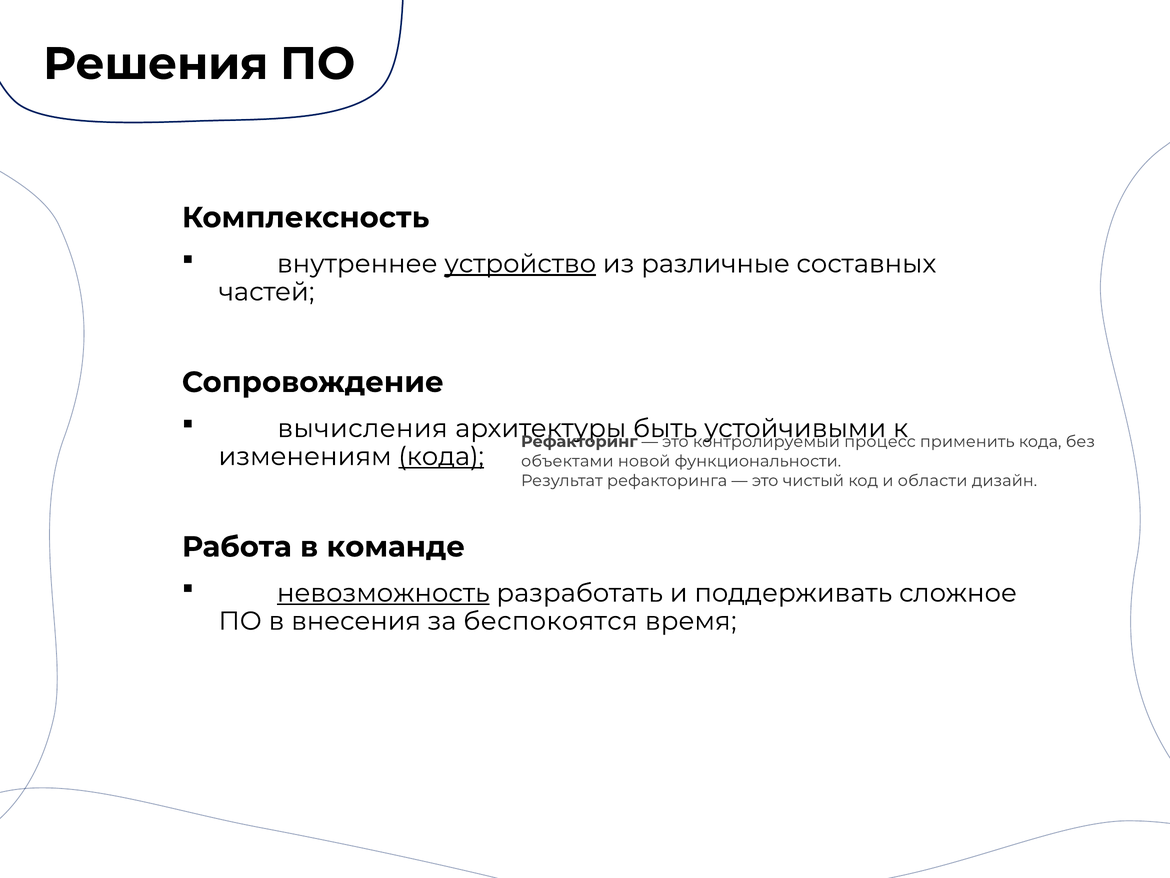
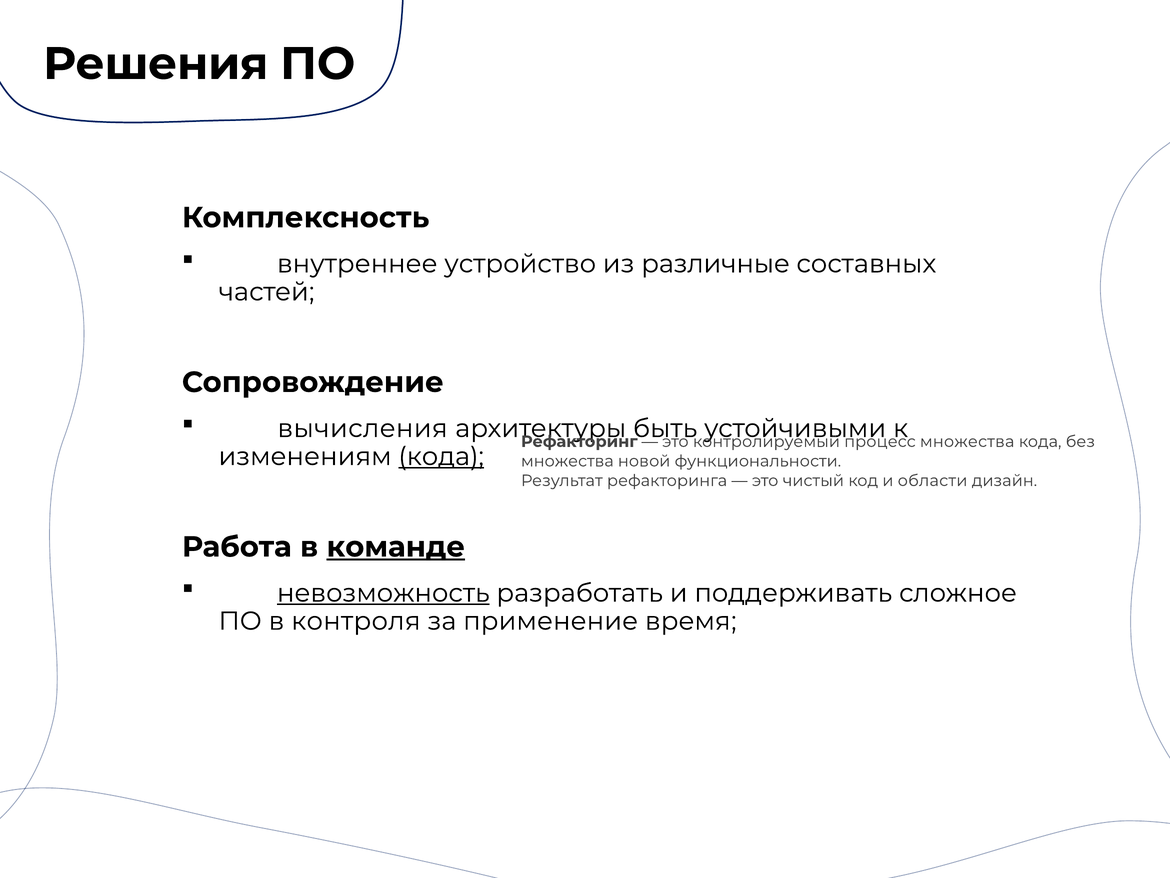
устройство underline: present -> none
применить at (967, 441): применить -> множества
объектами at (567, 461): объектами -> множества
команде underline: none -> present
внесения: внесения -> контроля
беспокоятся: беспокоятся -> применение
